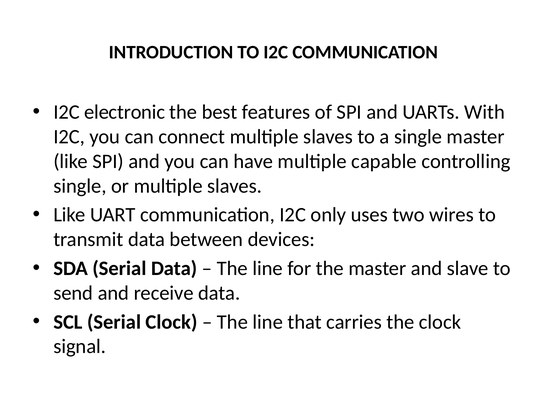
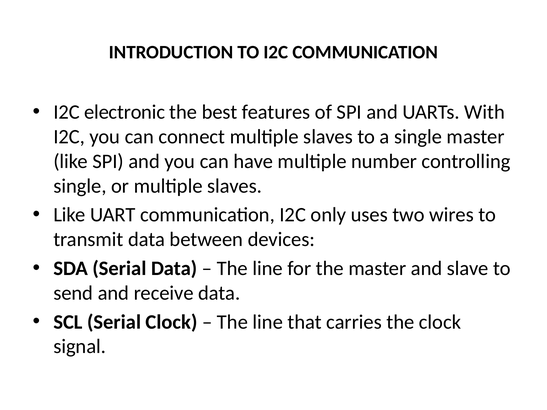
capable: capable -> number
